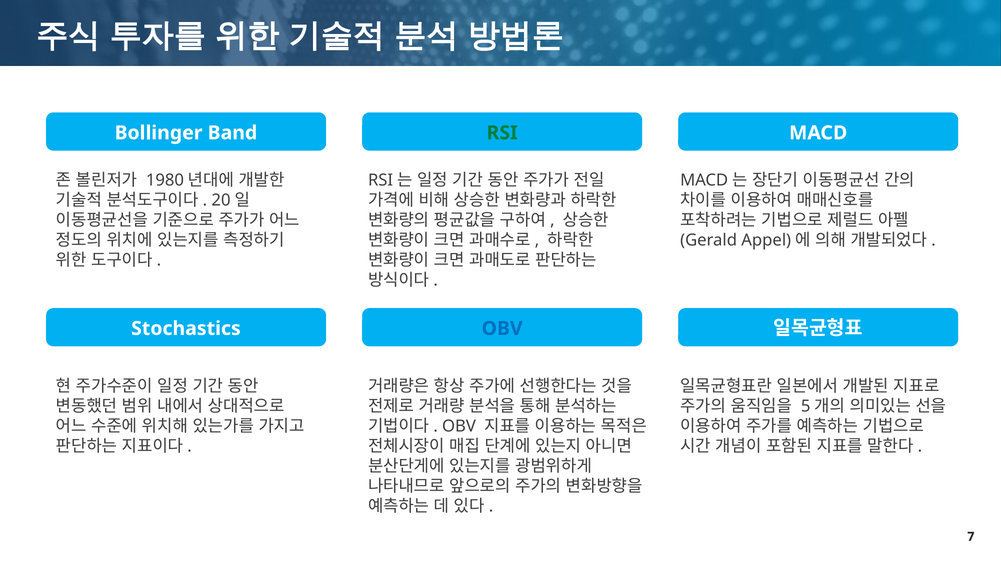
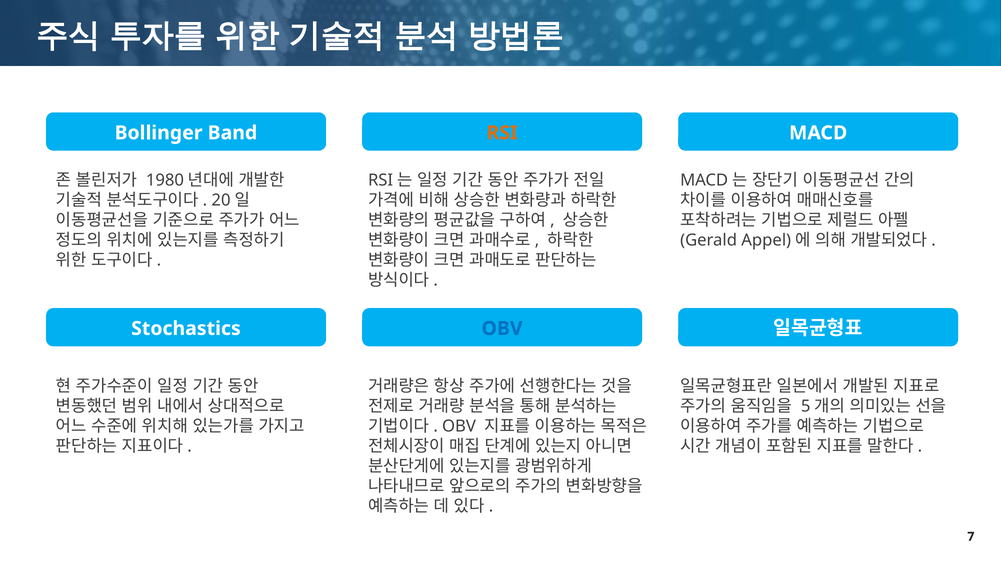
RSI colour: green -> orange
